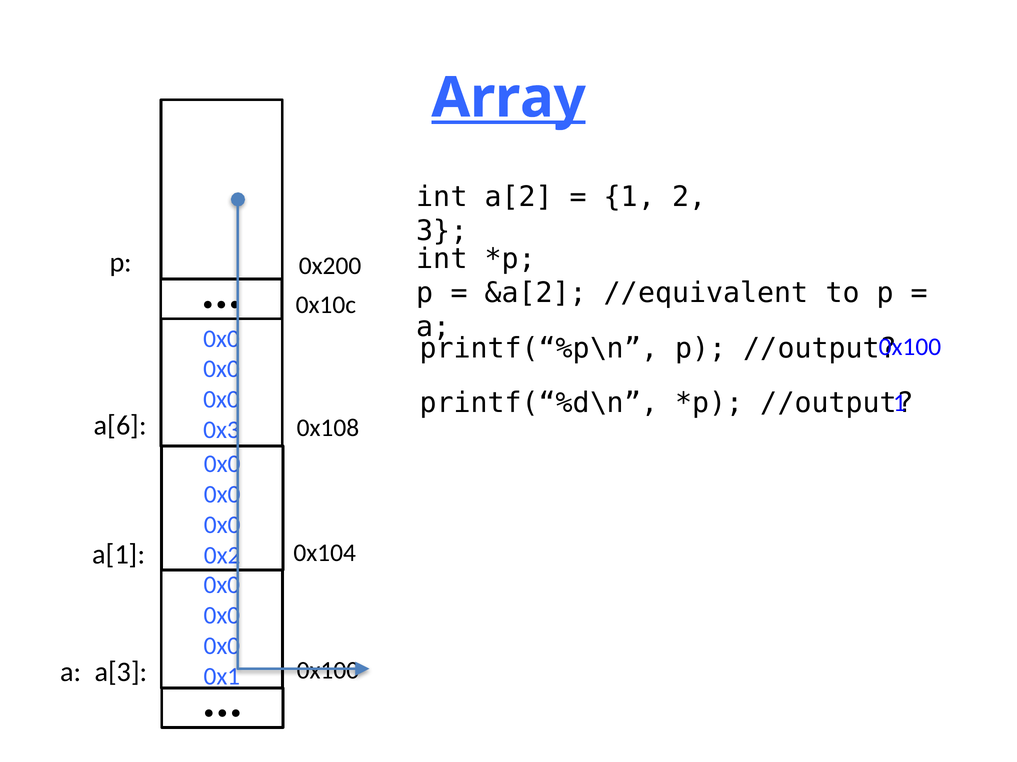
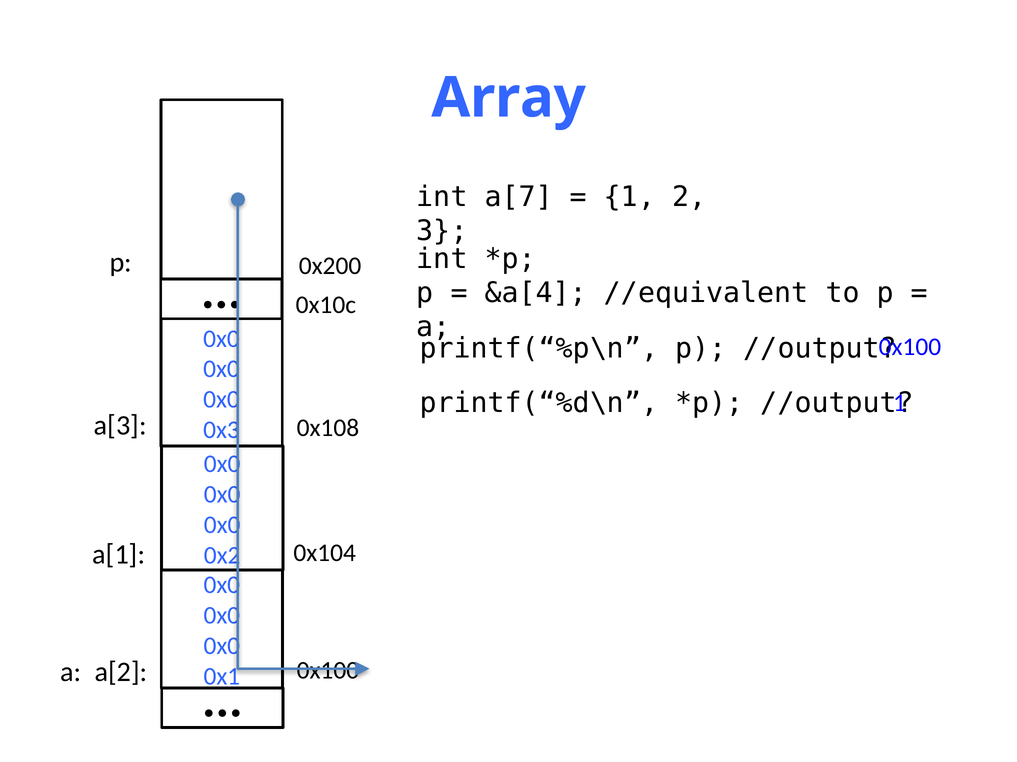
Array underline: present -> none
a[2: a[2 -> a[7
&a[2: &a[2 -> &a[4
a[6: a[6 -> a[3
a[3: a[3 -> a[2
